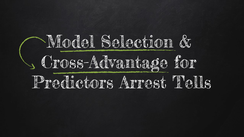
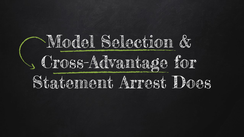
Predictors: Predictors -> Statement
Tells: Tells -> Does
